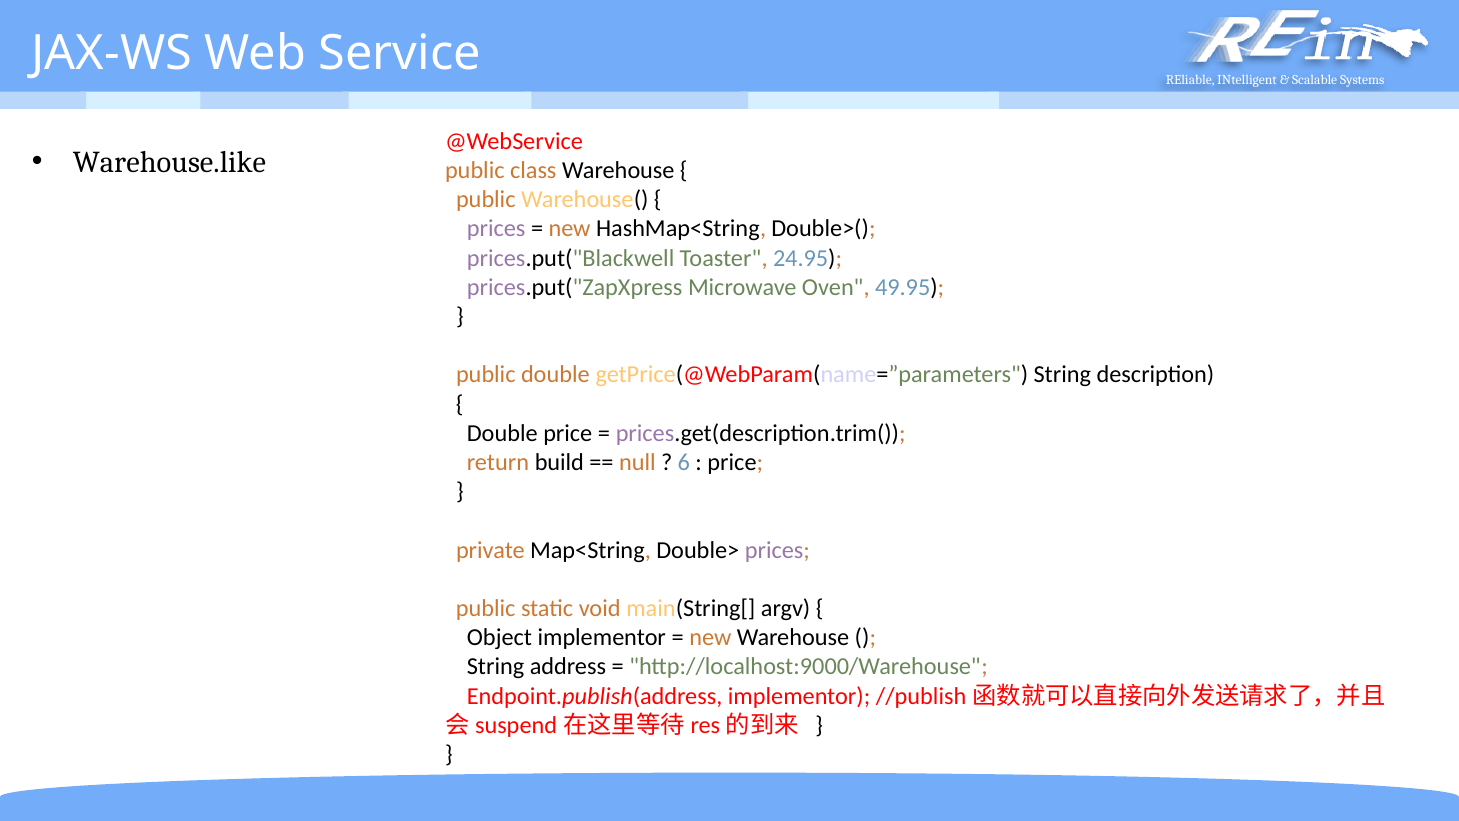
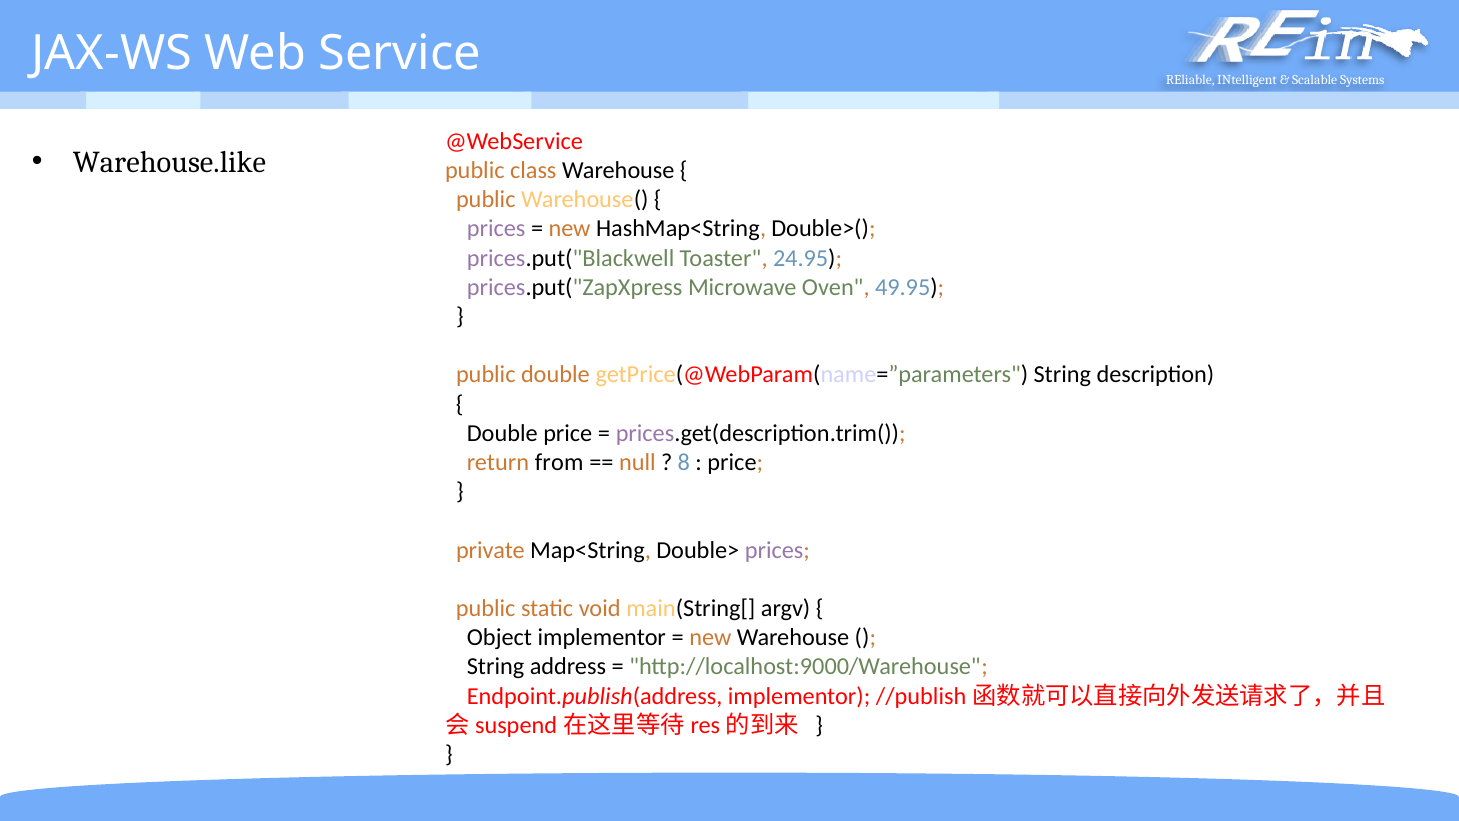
build: build -> from
6: 6 -> 8
